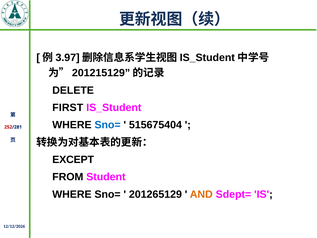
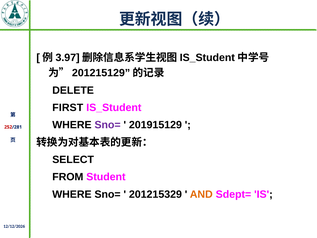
Sno= at (108, 125) colour: blue -> purple
515675404: 515675404 -> 201915129
EXCEPT: EXCEPT -> SELECT
201265129: 201265129 -> 201215329
